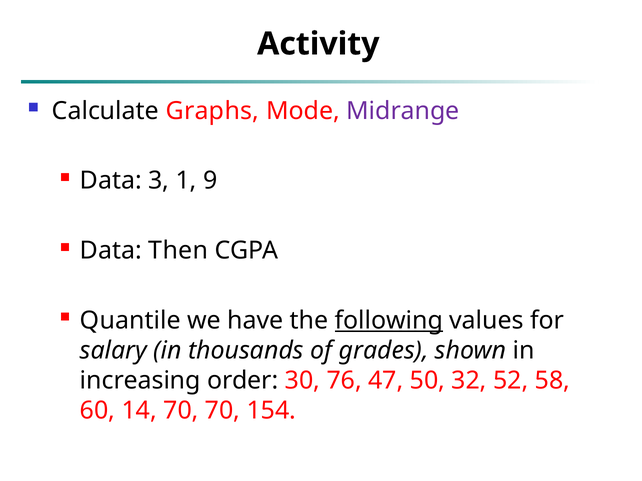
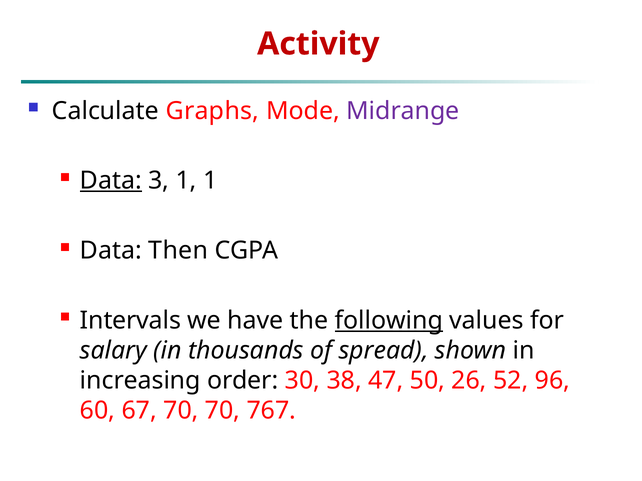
Activity colour: black -> red
Data at (111, 181) underline: none -> present
1 9: 9 -> 1
Quantile: Quantile -> Intervals
grades: grades -> spread
76: 76 -> 38
32: 32 -> 26
58: 58 -> 96
14: 14 -> 67
154: 154 -> 767
